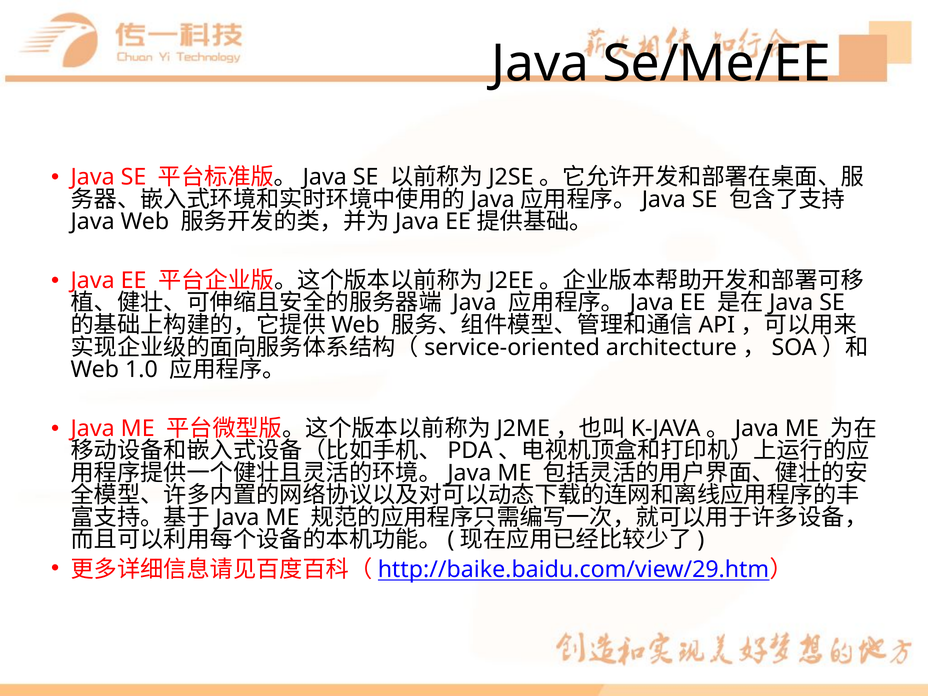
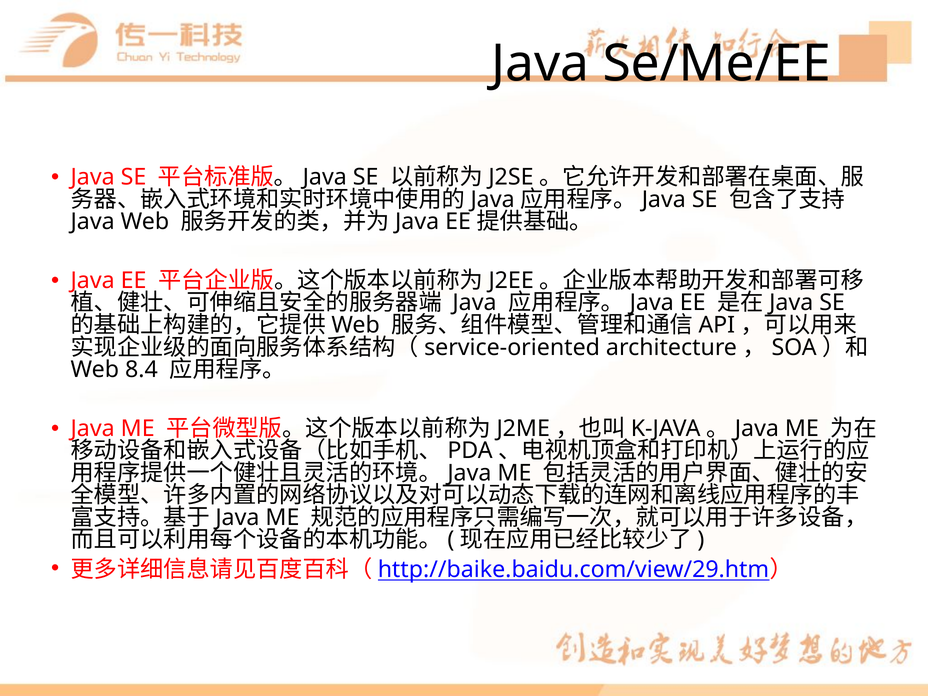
1.0: 1.0 -> 8.4
